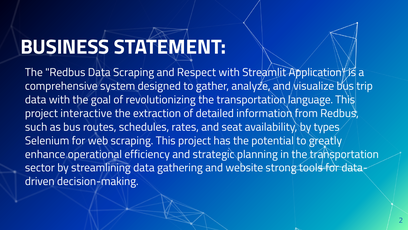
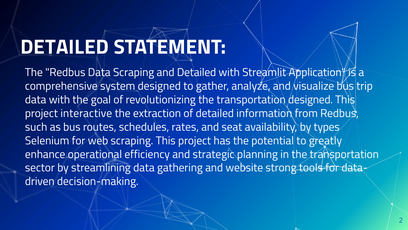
BUSINESS at (65, 47): BUSINESS -> DETAILED
and Respect: Respect -> Detailed
transportation language: language -> designed
